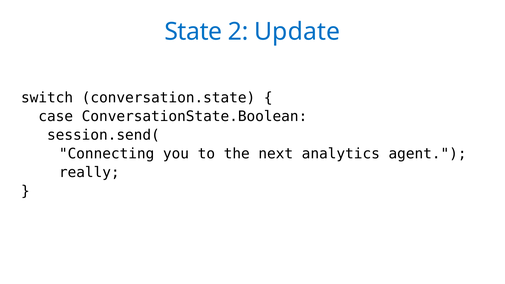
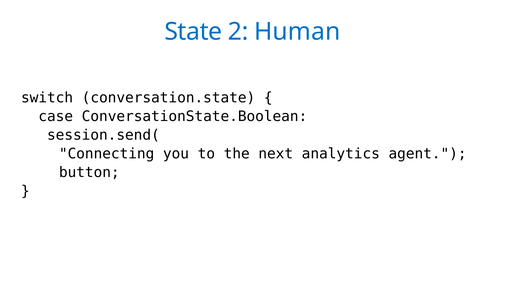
Update: Update -> Human
really: really -> button
